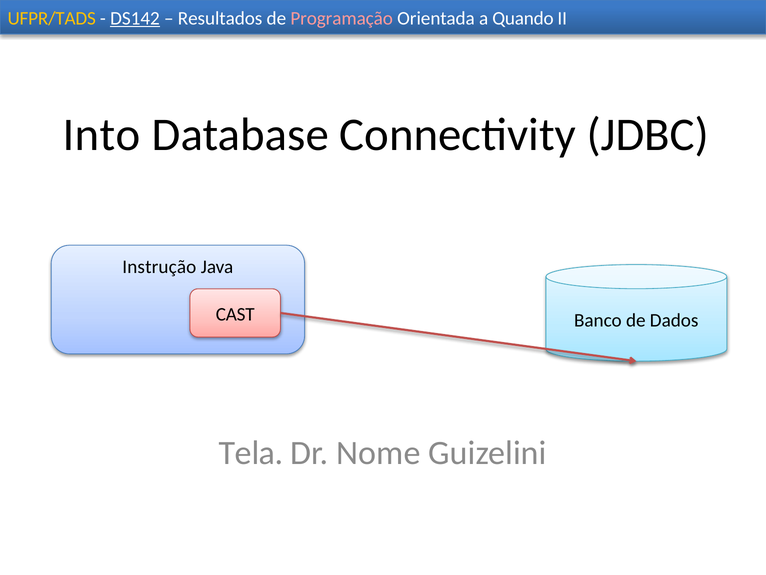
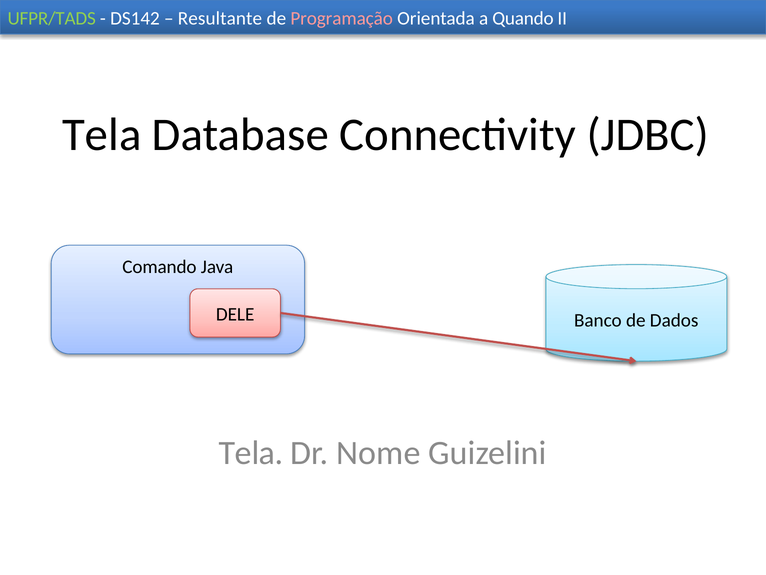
UFPR/TADS colour: yellow -> light green
DS142 underline: present -> none
Resultados: Resultados -> Resultante
Into at (102, 135): Into -> Tela
Instrução: Instrução -> Comando
CAST: CAST -> DELE
